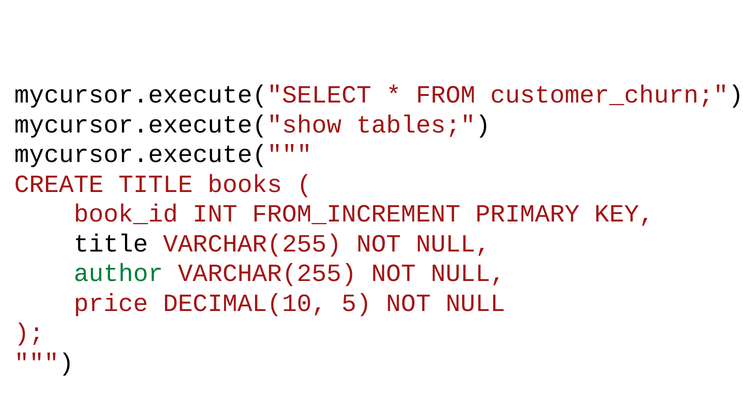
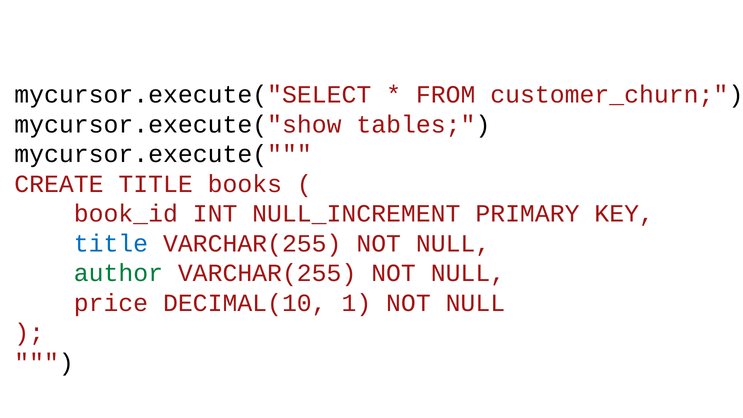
FROM_INCREMENT: FROM_INCREMENT -> NULL_INCREMENT
title at (111, 243) colour: black -> blue
5: 5 -> 1
